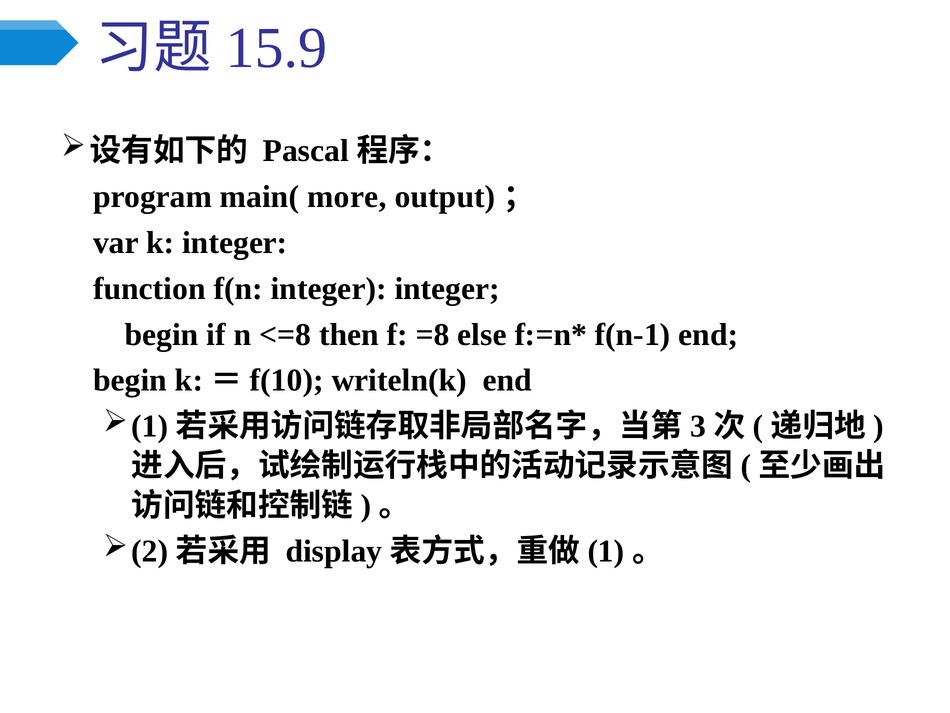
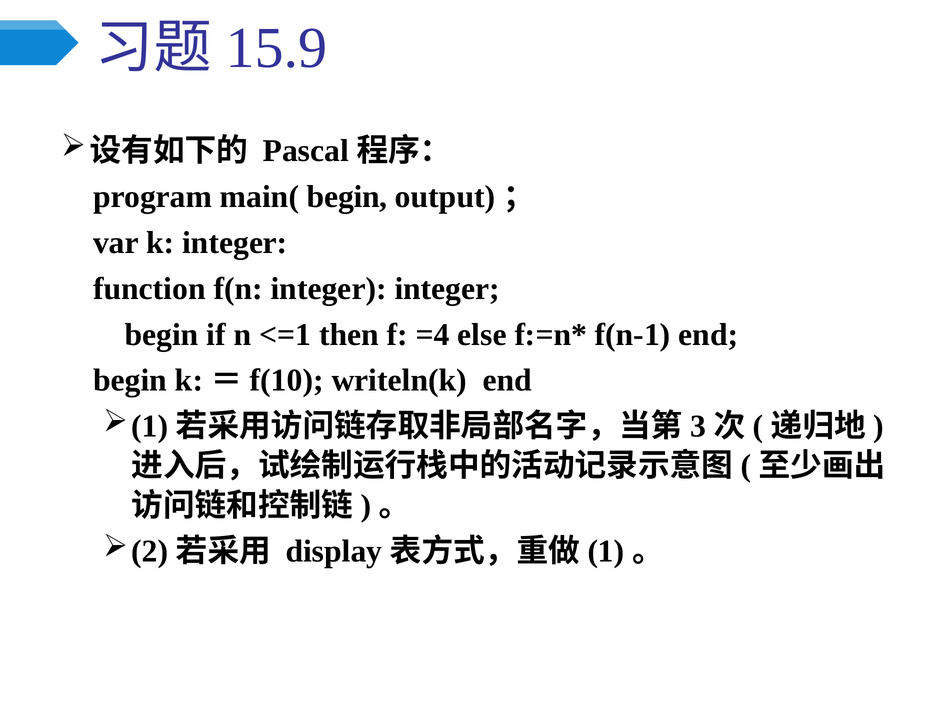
main( more: more -> begin
<=8: <=8 -> <=1
=8: =8 -> =4
